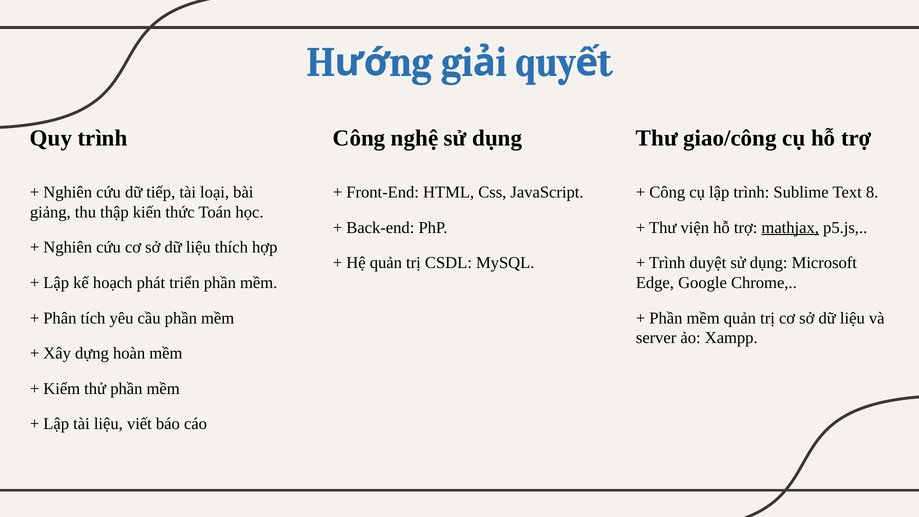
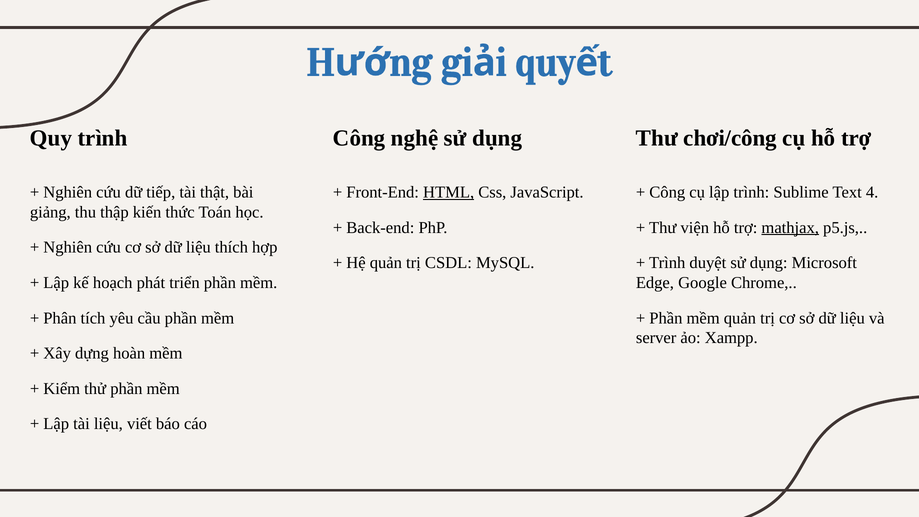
giao/công: giao/công -> chơi/công
loại: loại -> thật
HTML underline: none -> present
8: 8 -> 4
